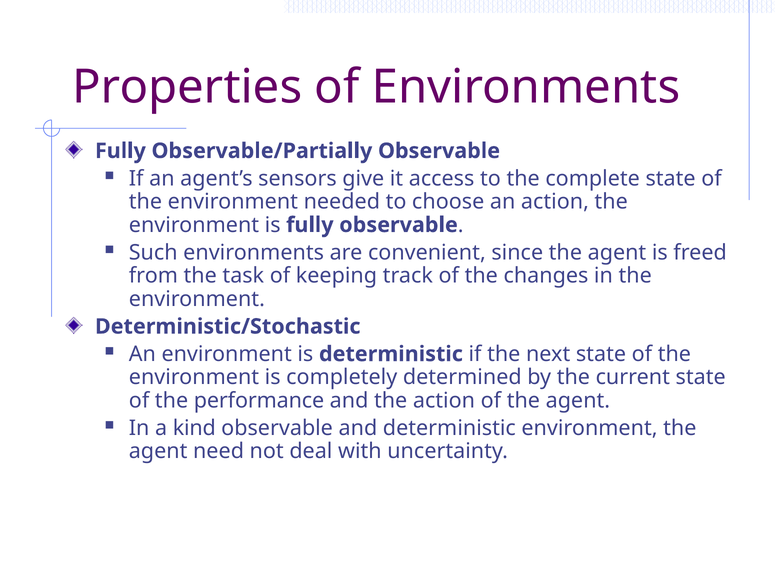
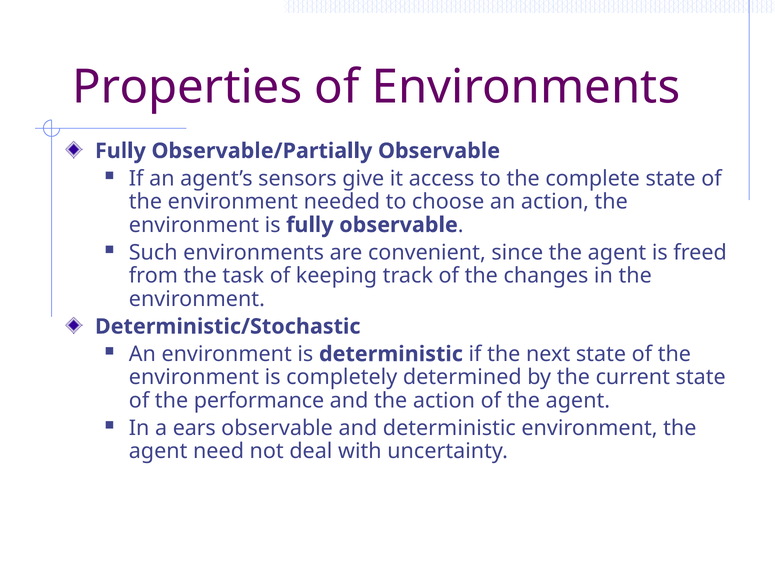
kind: kind -> ears
